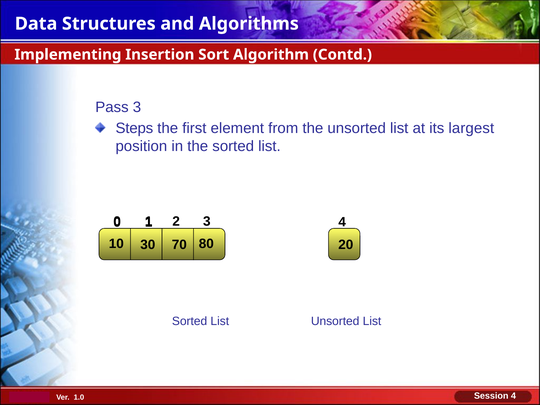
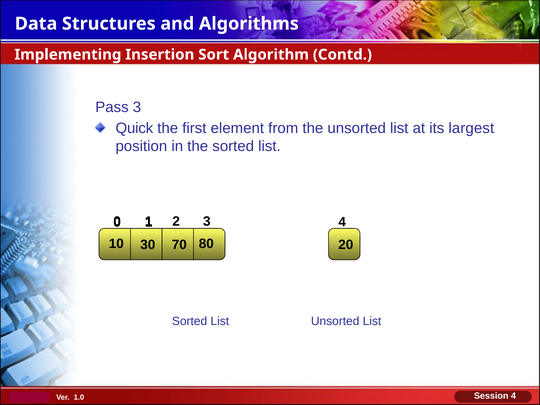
Steps: Steps -> Quick
